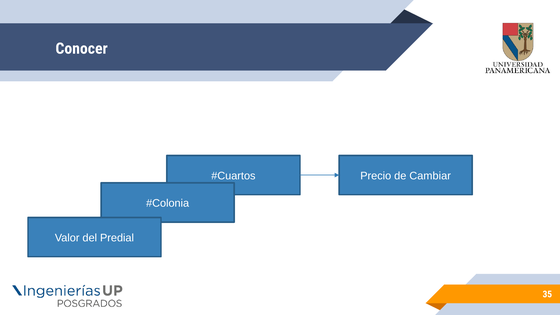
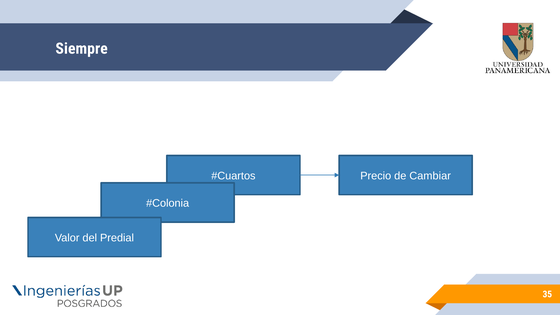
Conocer: Conocer -> Siempre
